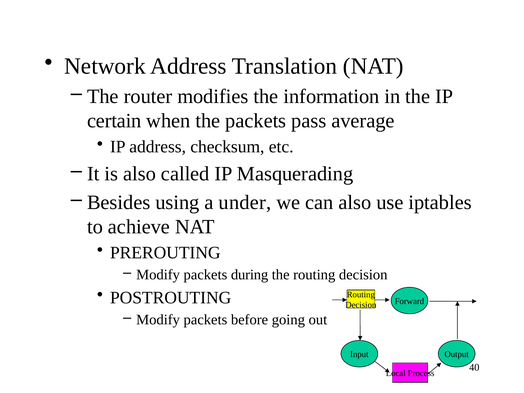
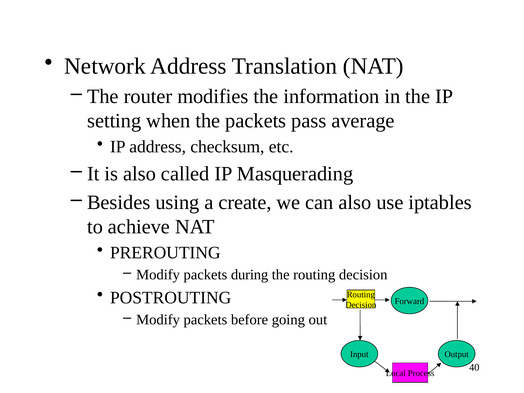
certain: certain -> setting
under: under -> create
